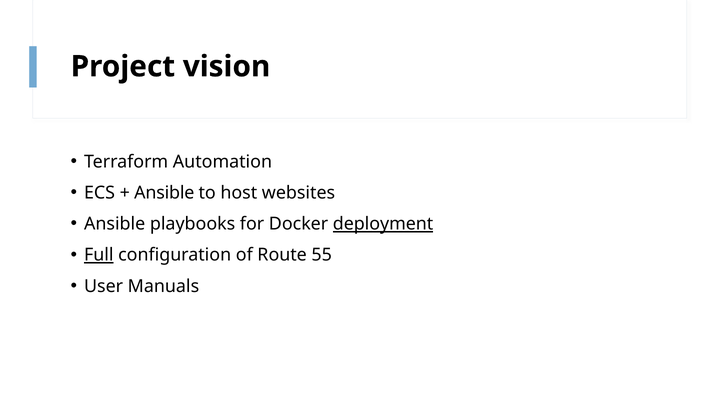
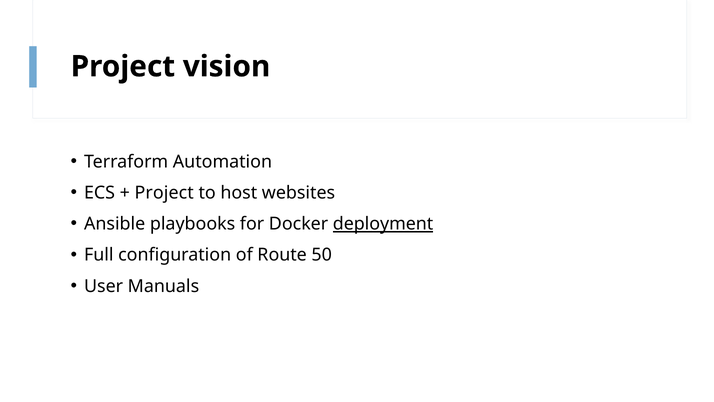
Ansible at (164, 193): Ansible -> Project
Full underline: present -> none
55: 55 -> 50
